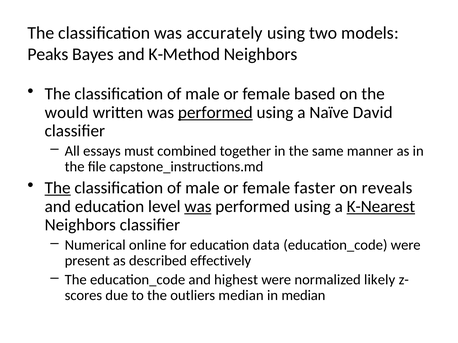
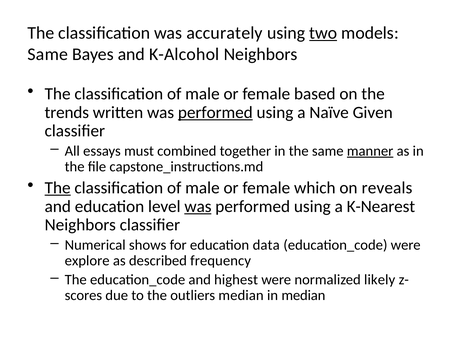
two underline: none -> present
Peaks at (48, 54): Peaks -> Same
K-Method: K-Method -> K-Alcohol
would: would -> trends
David: David -> Given
manner underline: none -> present
faster: faster -> which
K-Nearest underline: present -> none
online: online -> shows
present: present -> explore
effectively: effectively -> frequency
